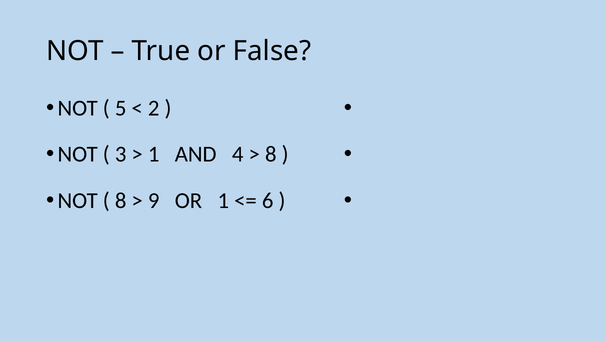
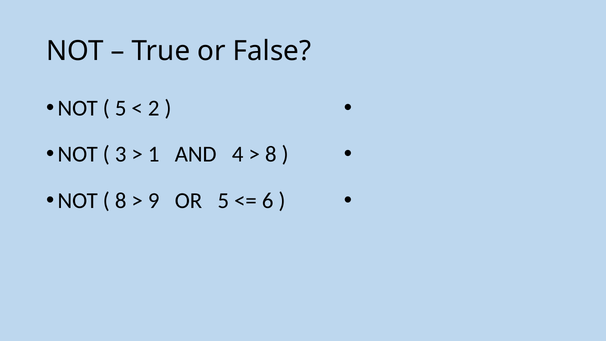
OR 1: 1 -> 5
